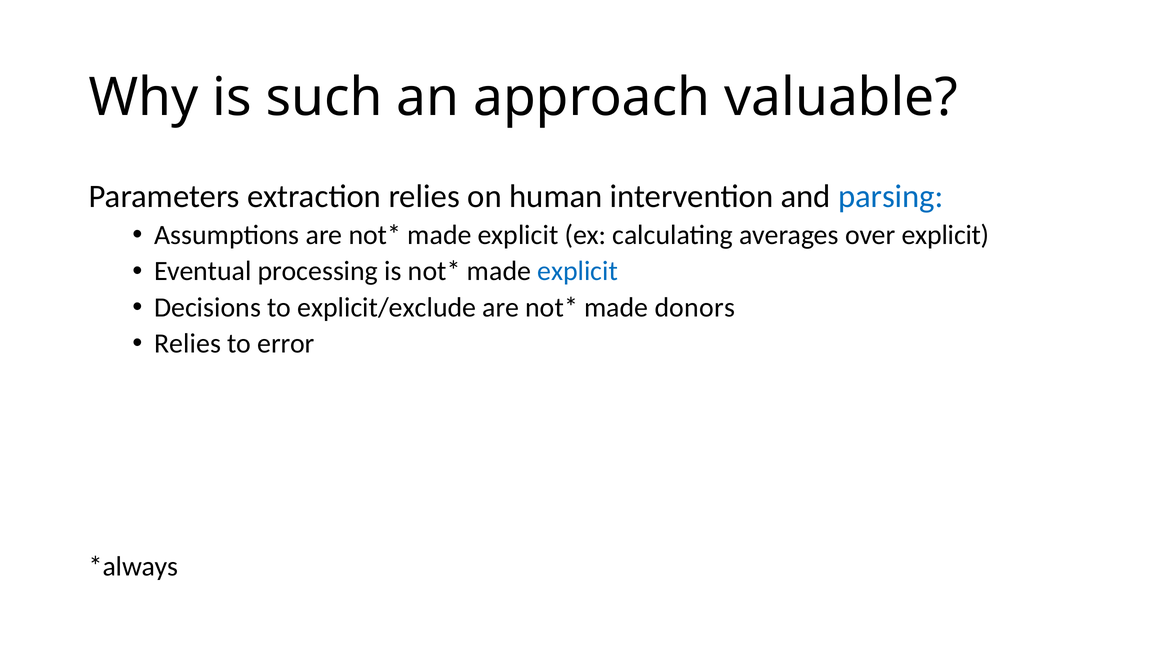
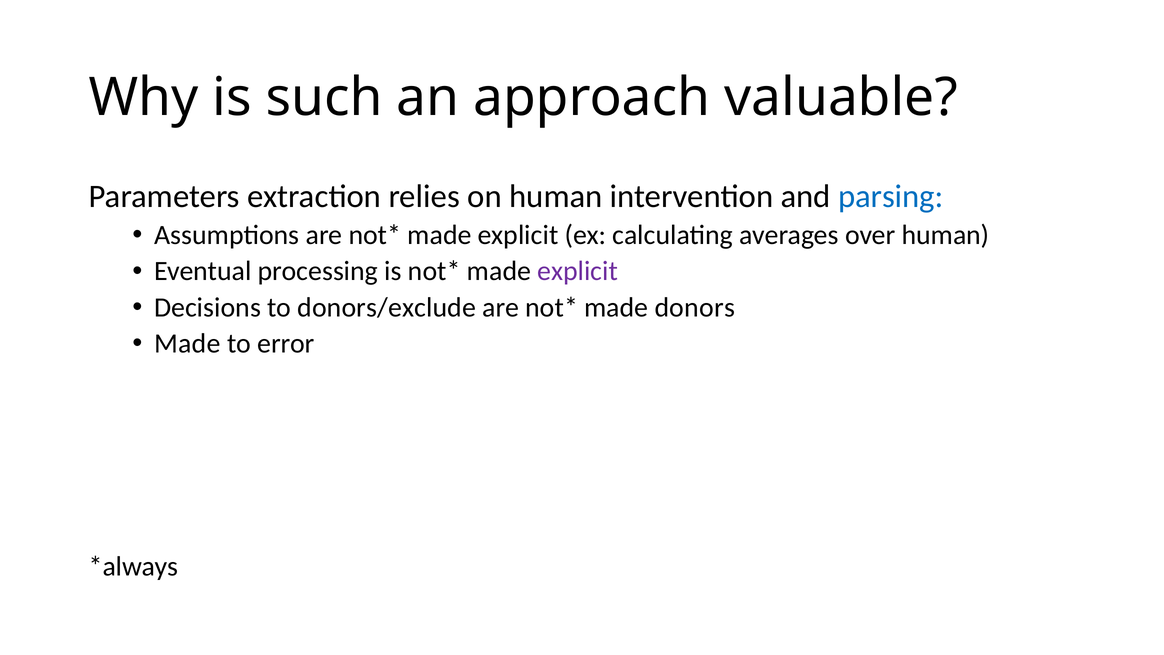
over explicit: explicit -> human
explicit at (578, 271) colour: blue -> purple
explicit/exclude: explicit/exclude -> donors/exclude
Relies at (188, 343): Relies -> Made
